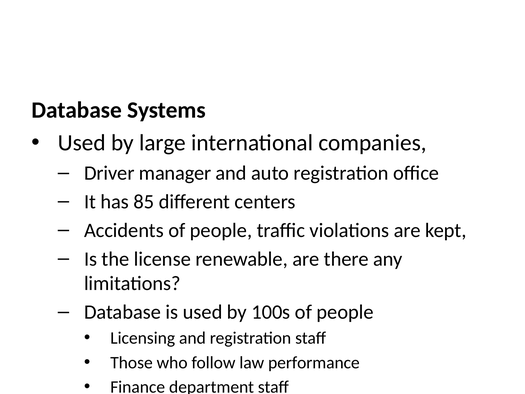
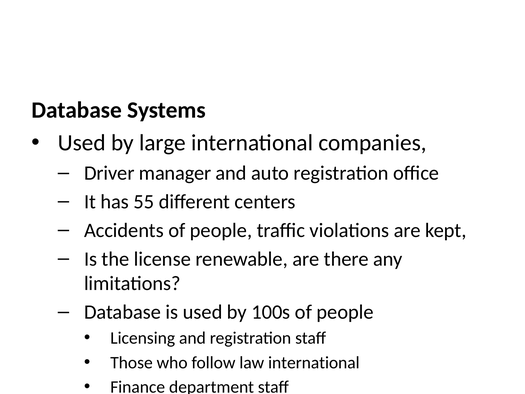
85: 85 -> 55
law performance: performance -> international
